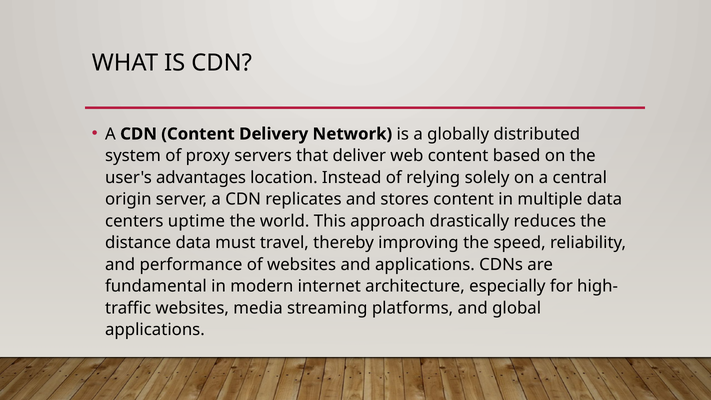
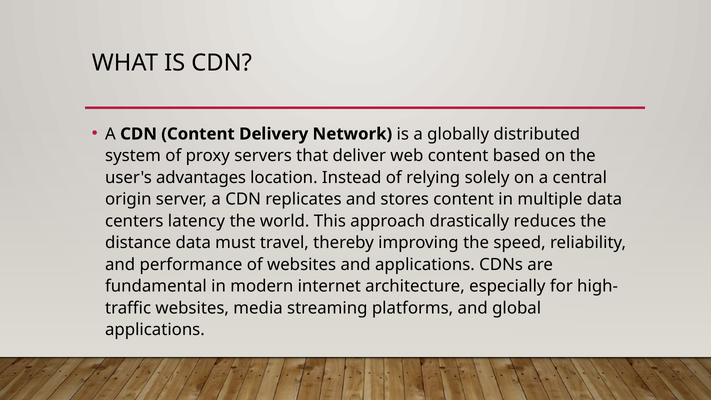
uptime: uptime -> latency
